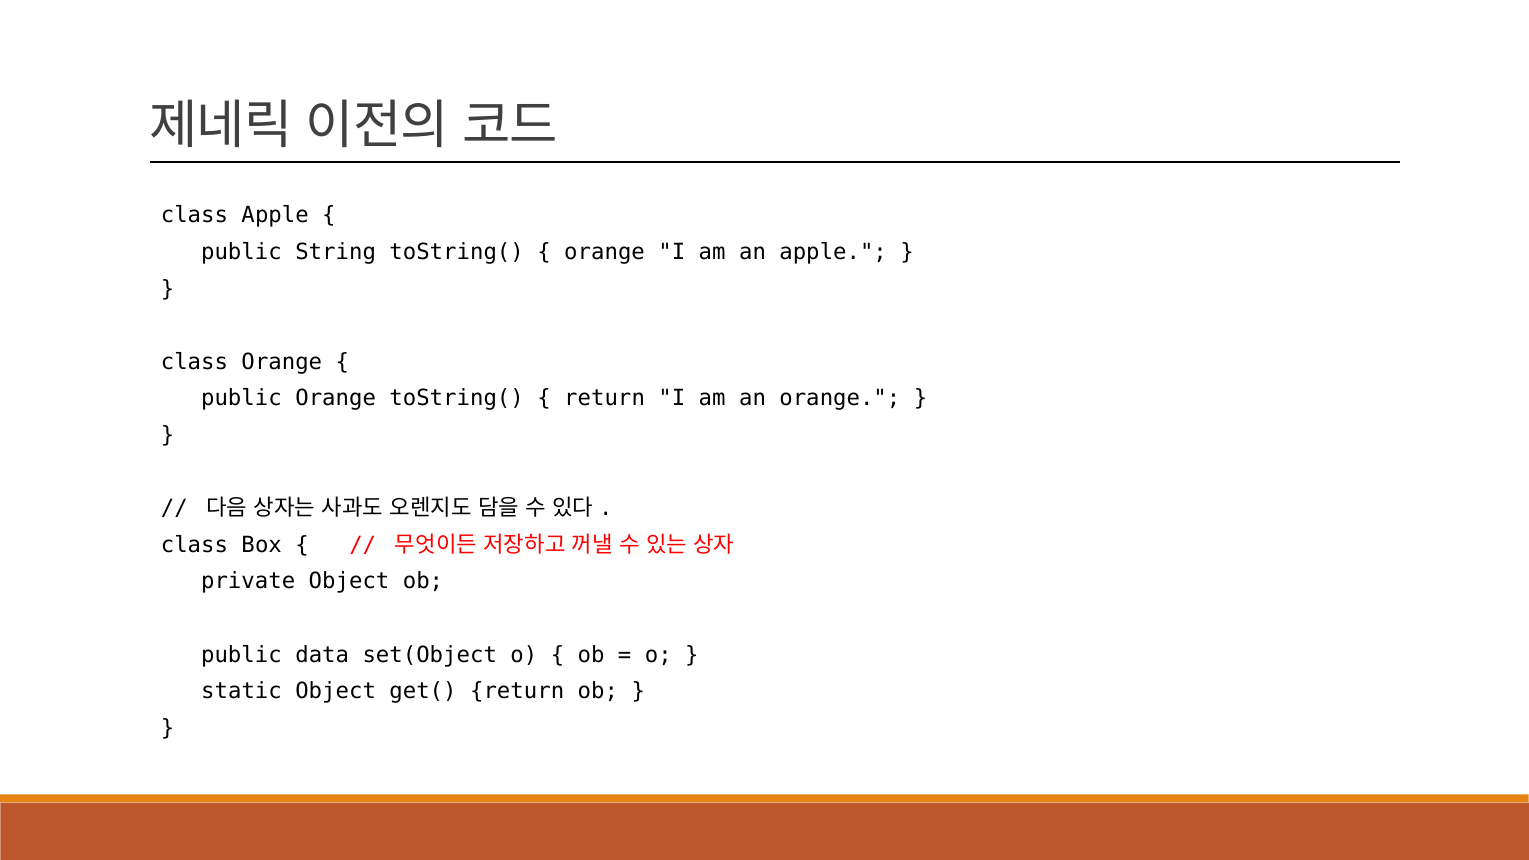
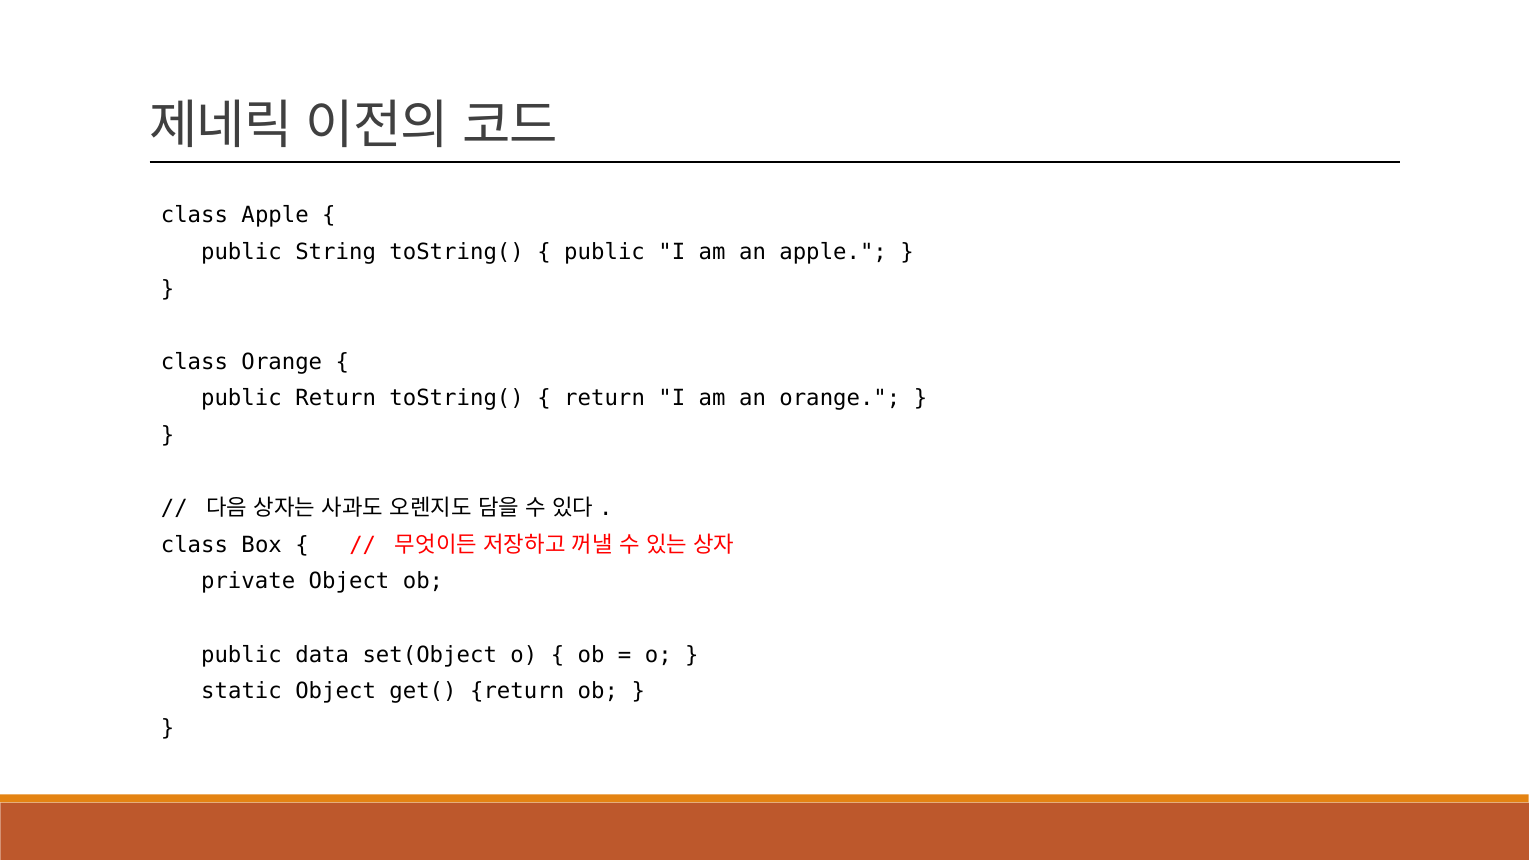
orange at (605, 252): orange -> public
public Orange: Orange -> Return
